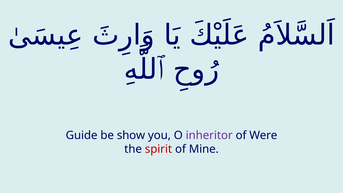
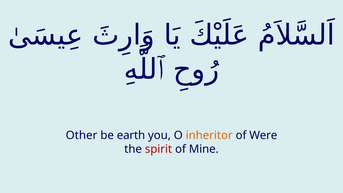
Guide: Guide -> Other
show: show -> earth
inheritor colour: purple -> orange
